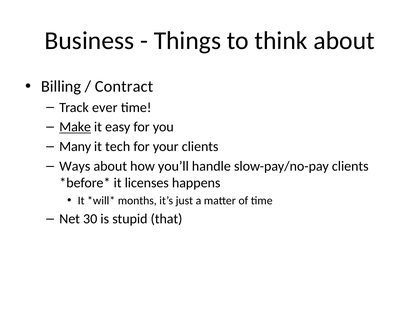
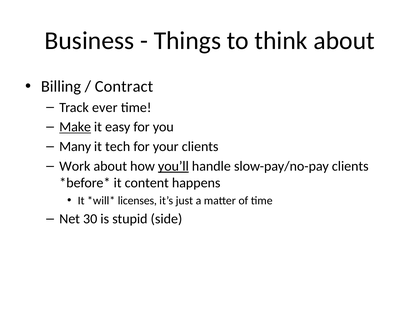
Ways: Ways -> Work
you’ll underline: none -> present
licenses: licenses -> content
months: months -> licenses
that: that -> side
